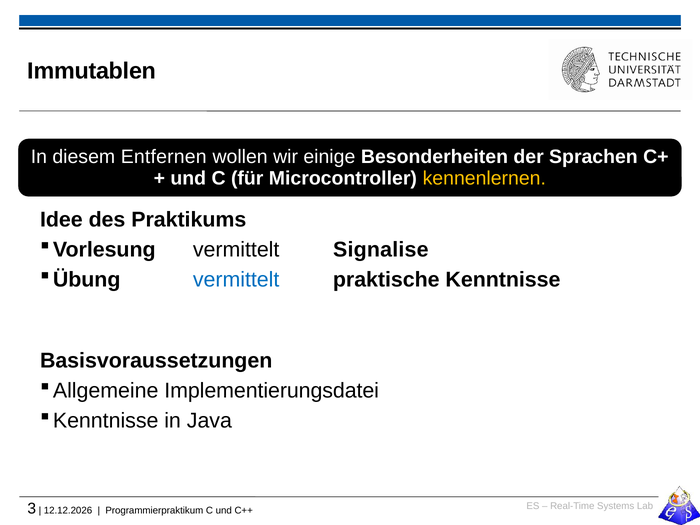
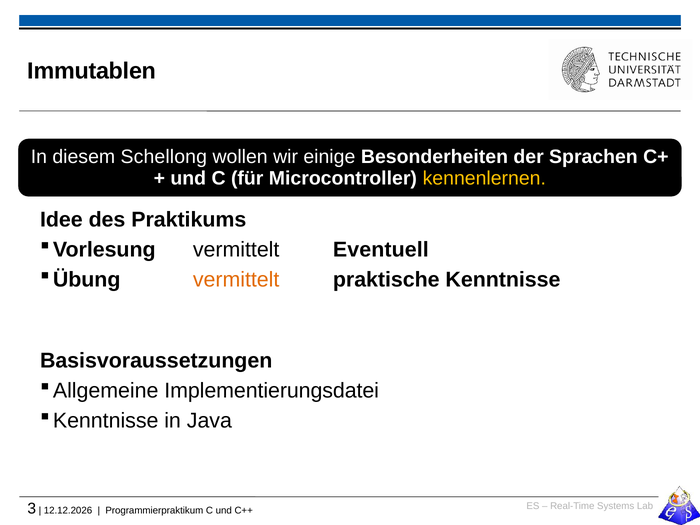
Entfernen: Entfernen -> Schellong
Signalise: Signalise -> Eventuell
vermittelt at (236, 280) colour: blue -> orange
